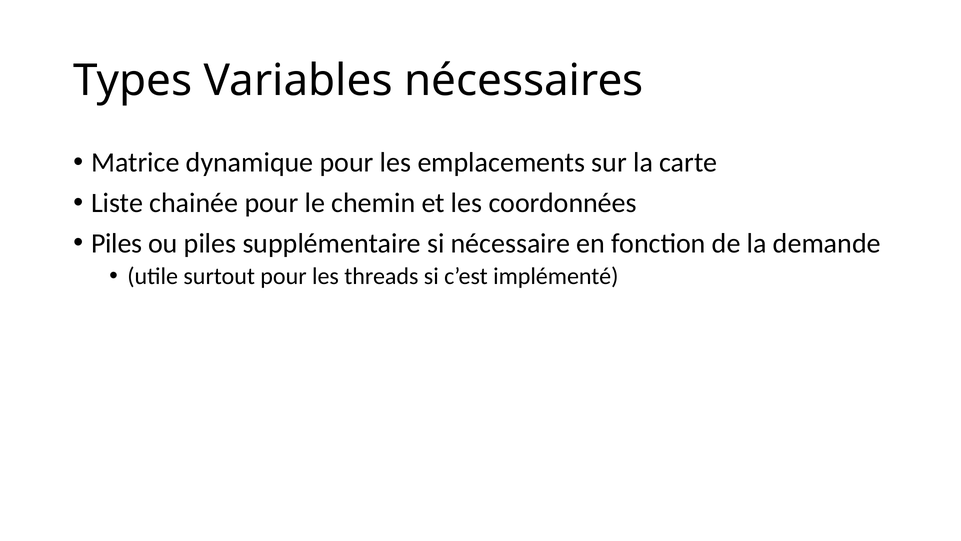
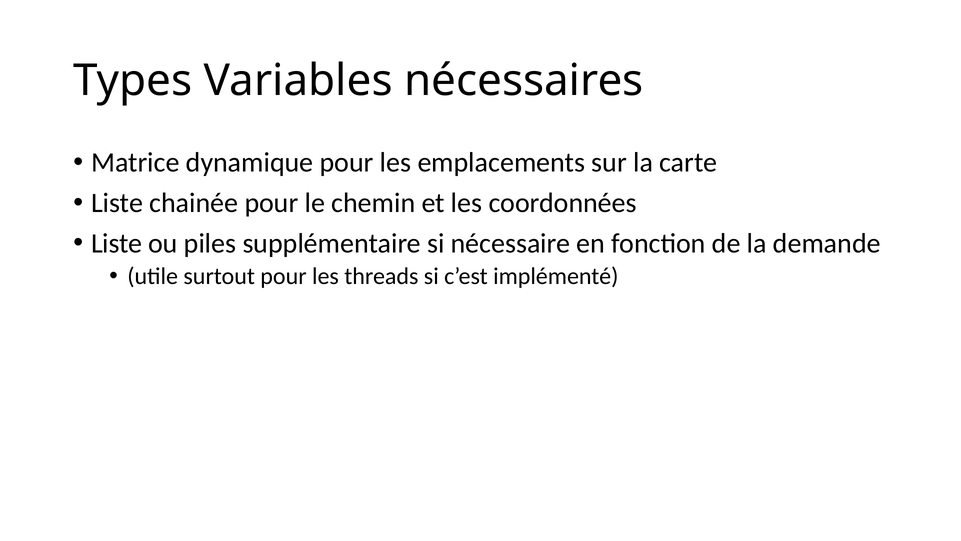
Piles at (117, 243): Piles -> Liste
